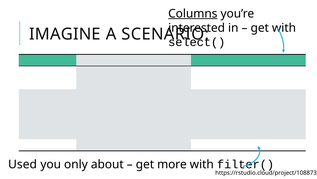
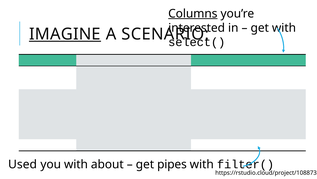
IMAGINE underline: none -> present
you only: only -> with
more: more -> pipes
